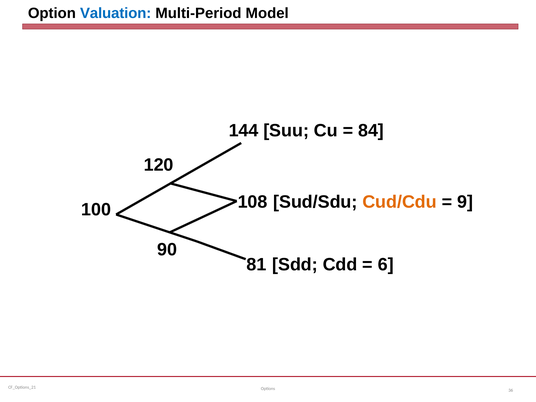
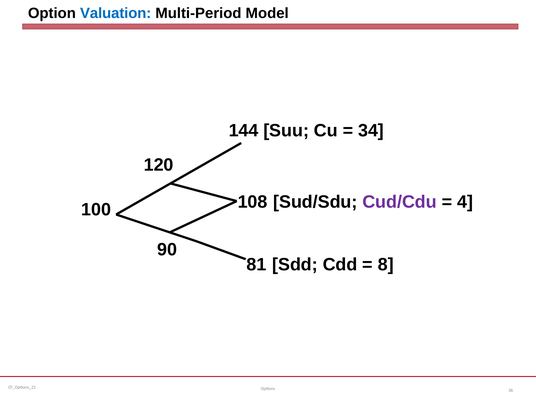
84: 84 -> 34
Cud/Cdu colour: orange -> purple
9: 9 -> 4
6: 6 -> 8
